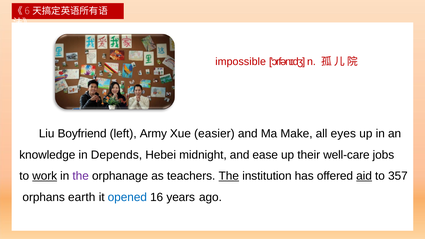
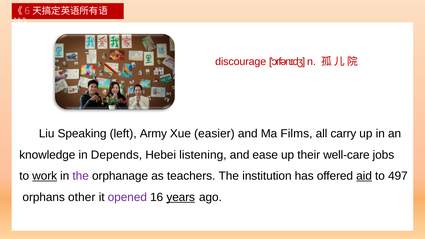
impossible: impossible -> discourage
Boyfriend: Boyfriend -> Speaking
Make: Make -> Films
eyes: eyes -> carry
midnight: midnight -> listening
The at (229, 176) underline: present -> none
357: 357 -> 497
earth: earth -> other
opened colour: blue -> purple
years underline: none -> present
